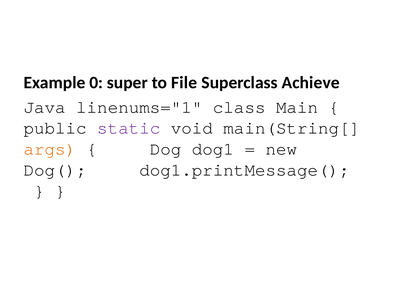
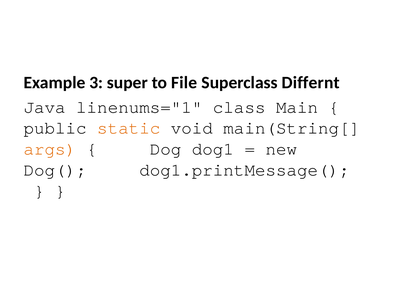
0: 0 -> 3
Achieve: Achieve -> Differnt
static colour: purple -> orange
